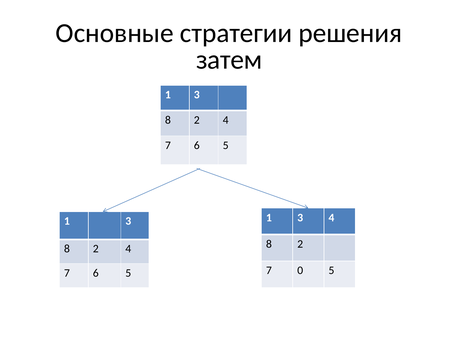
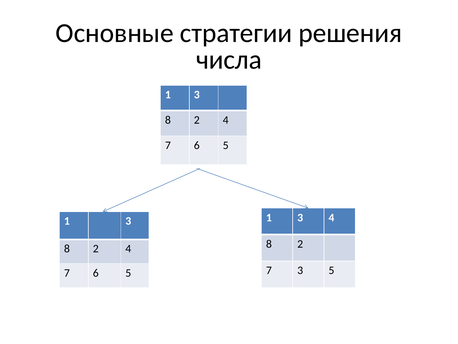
затем: затем -> числа
7 0: 0 -> 3
